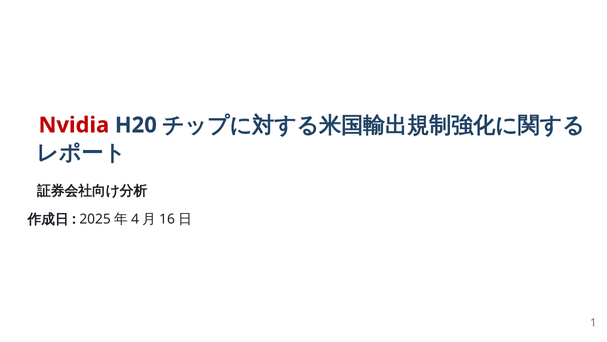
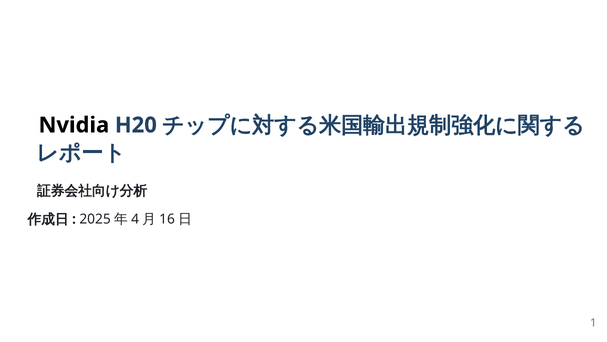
Nvidia colour: red -> black
